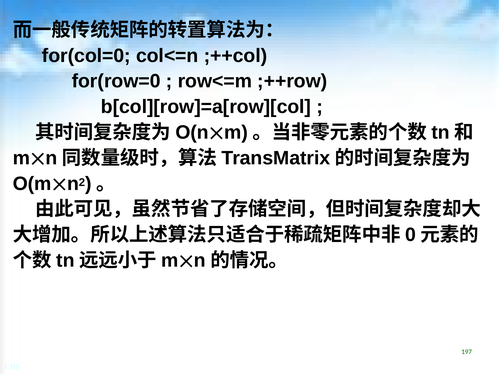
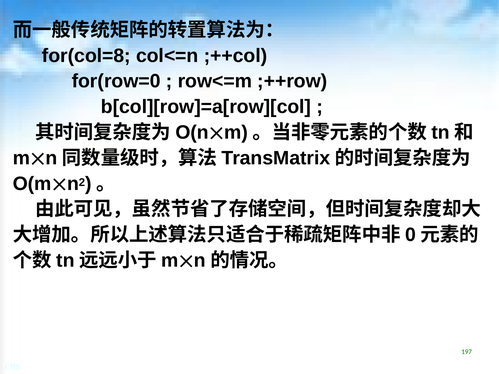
for(col=0: for(col=0 -> for(col=8
